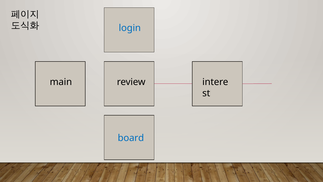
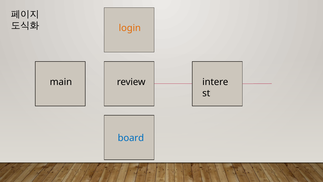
login colour: blue -> orange
